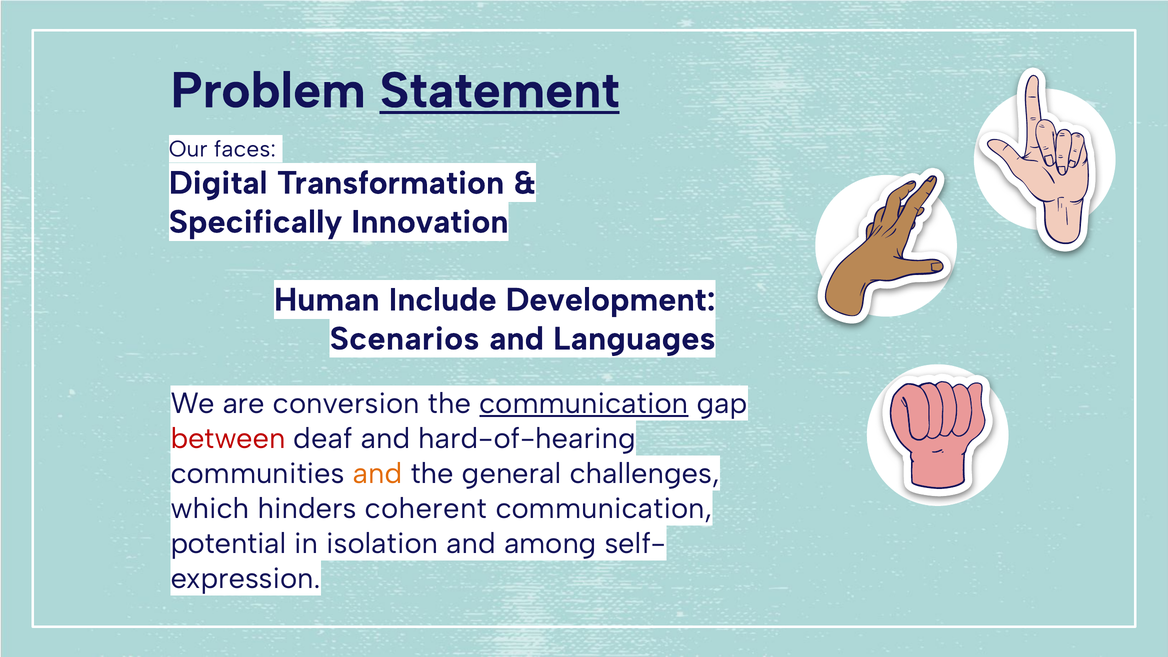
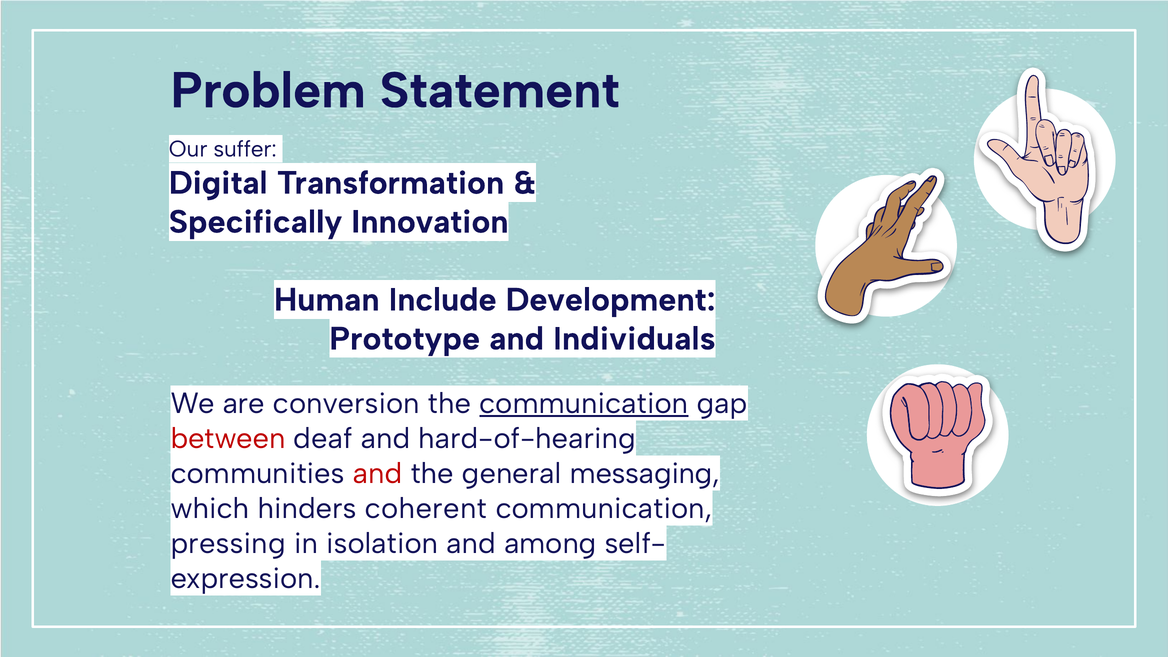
Statement underline: present -> none
faces: faces -> suffer
Scenarios: Scenarios -> Prototype
Languages: Languages -> Individuals
and at (378, 473) colour: orange -> red
challenges: challenges -> messaging
potential: potential -> pressing
